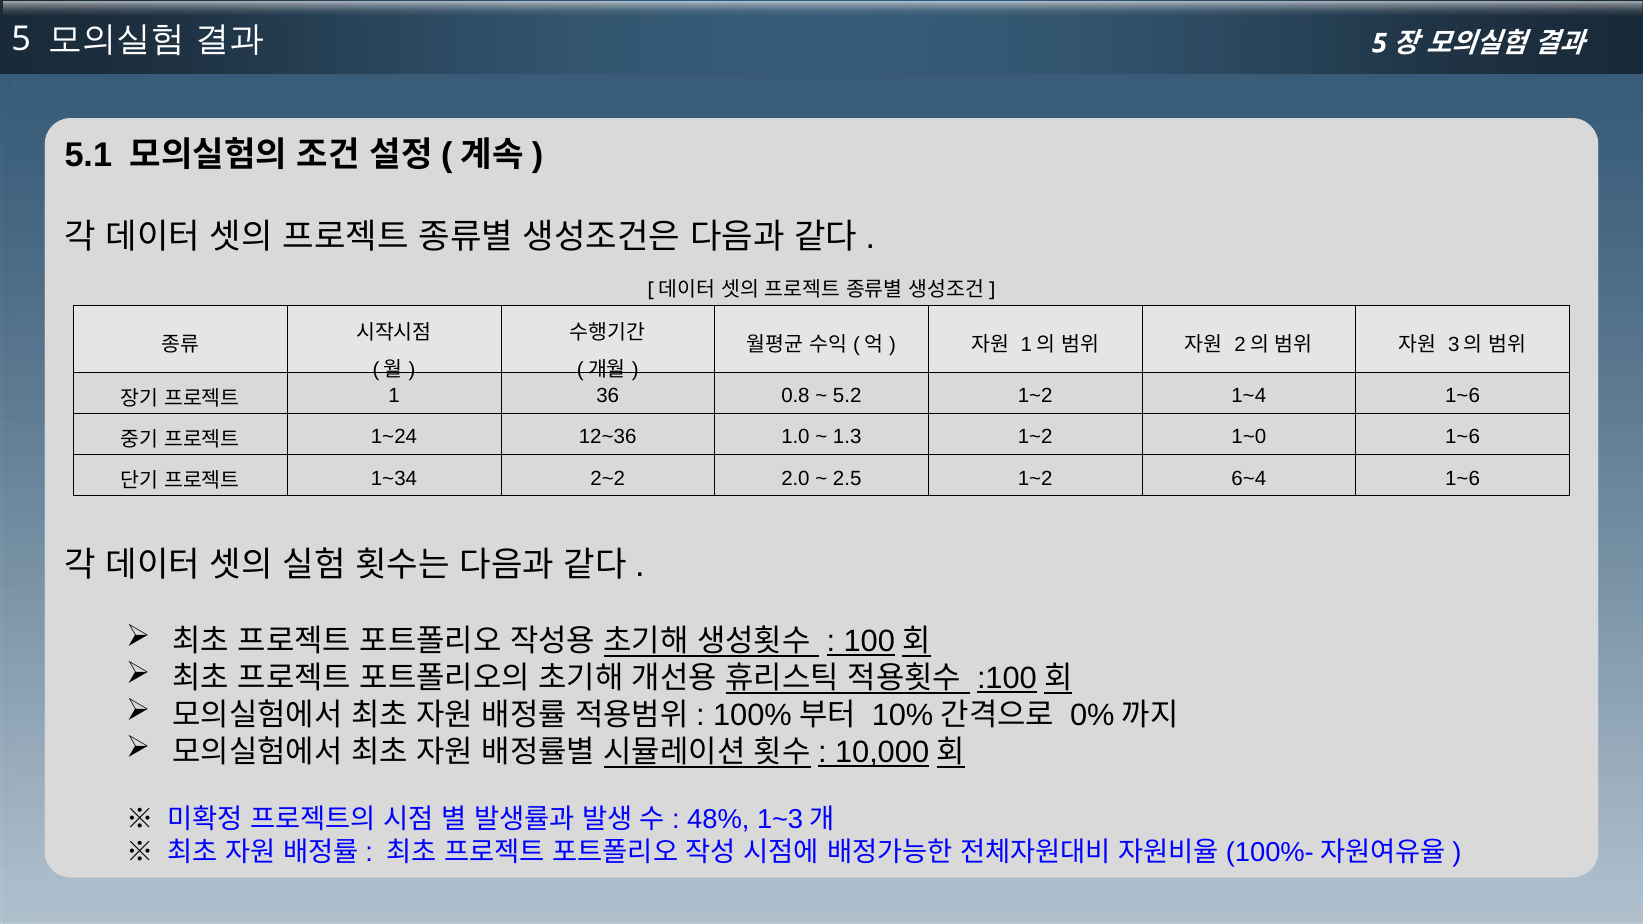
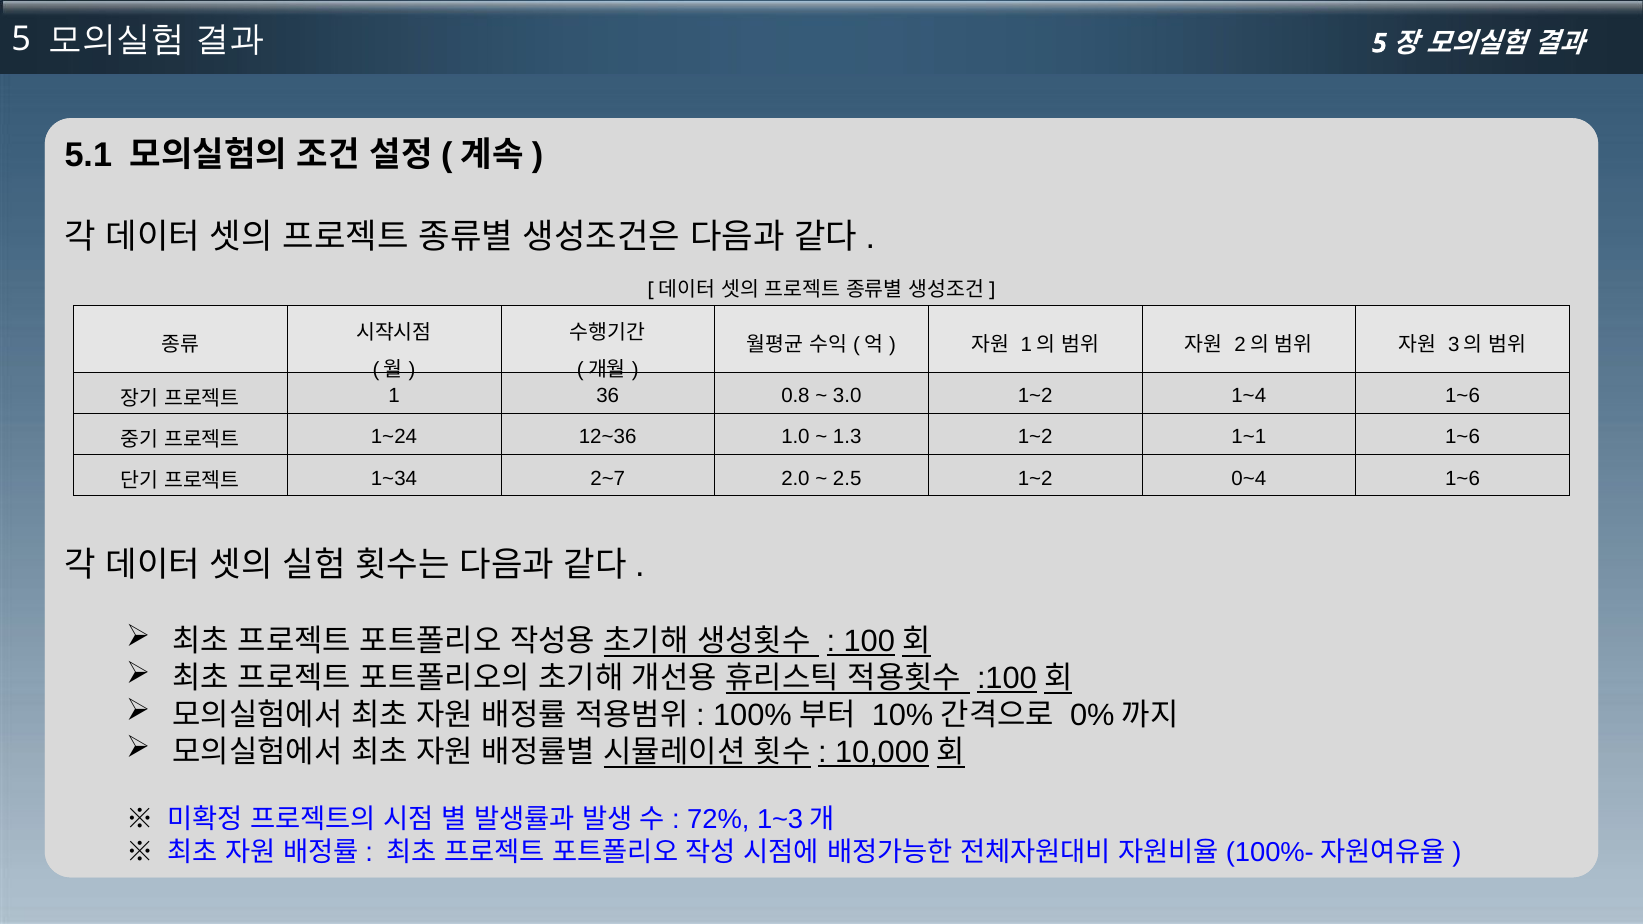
5.2: 5.2 -> 3.0
1~0: 1~0 -> 1~1
2~2: 2~2 -> 2~7
6~4: 6~4 -> 0~4
48%: 48% -> 72%
